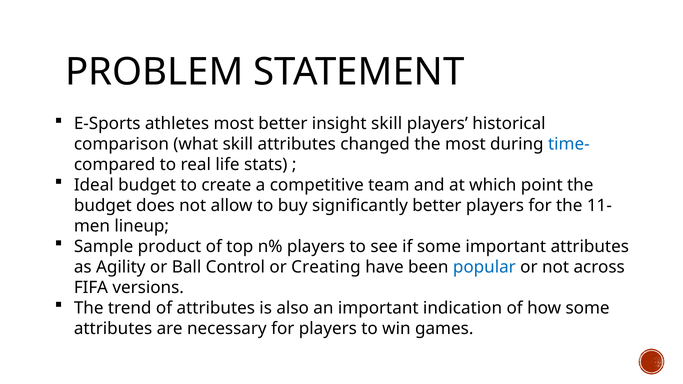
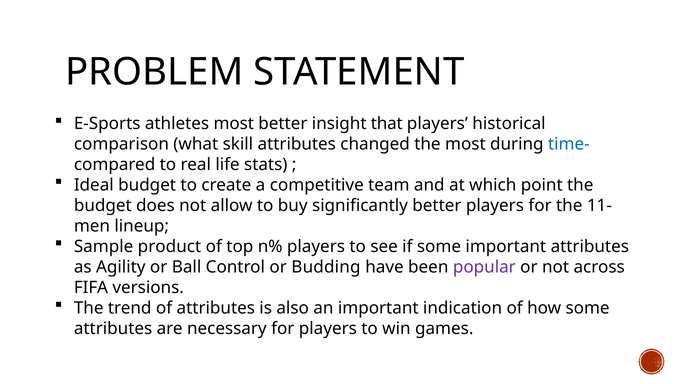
insight skill: skill -> that
Creating: Creating -> Budding
popular colour: blue -> purple
